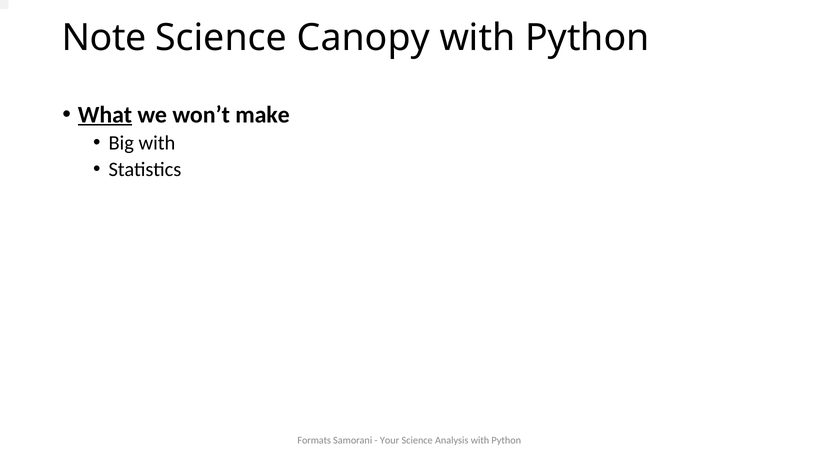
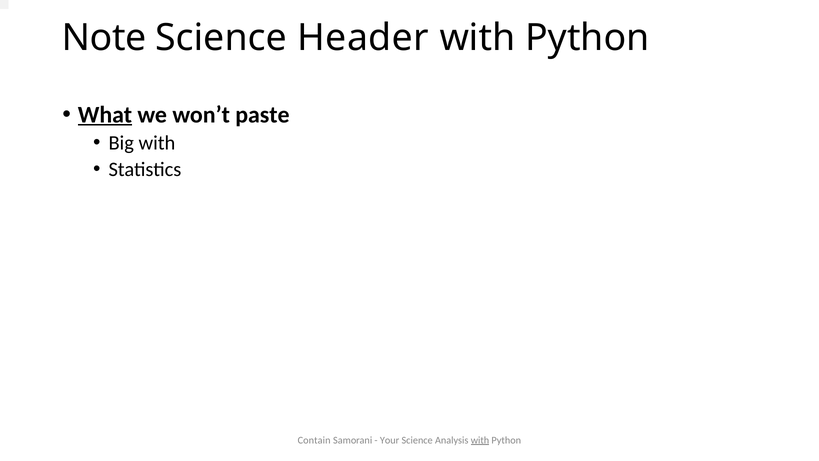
Canopy: Canopy -> Header
make: make -> paste
Formats: Formats -> Contain
with at (480, 440) underline: none -> present
